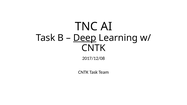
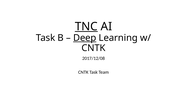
TNC underline: none -> present
